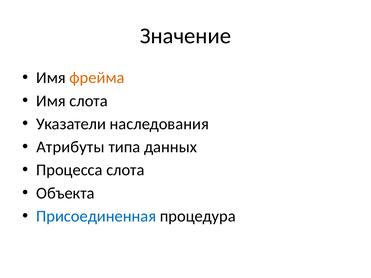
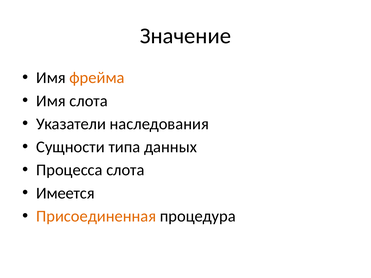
Атрибуты: Атрибуты -> Сущности
Объекта: Объекта -> Имеется
Присоединенная colour: blue -> orange
